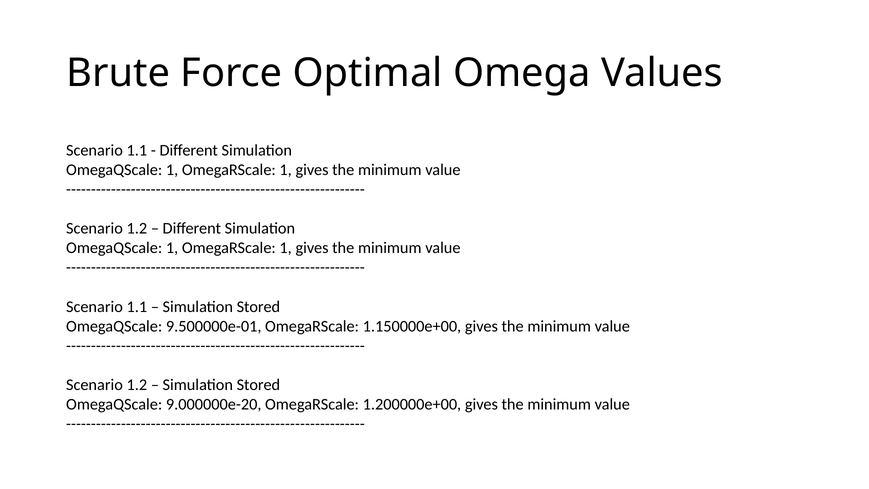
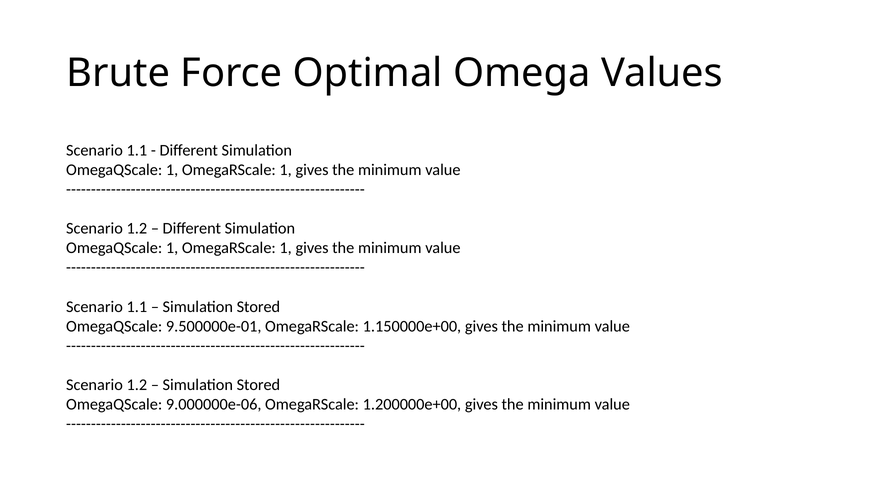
9.000000e-20: 9.000000e-20 -> 9.000000e-06
